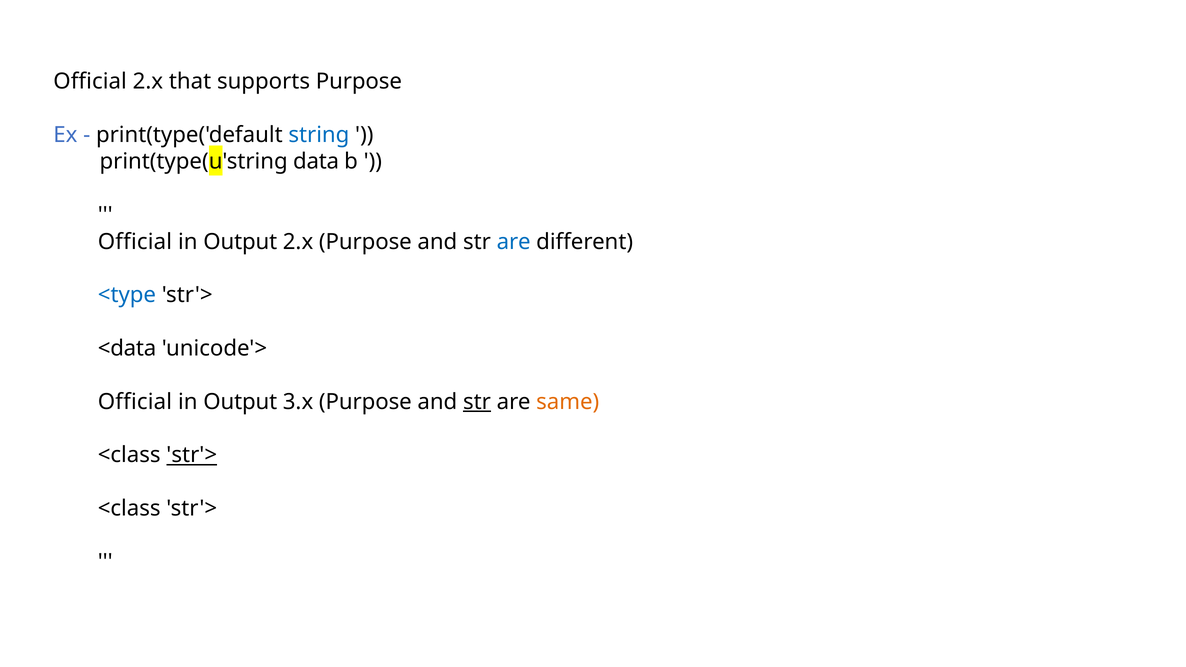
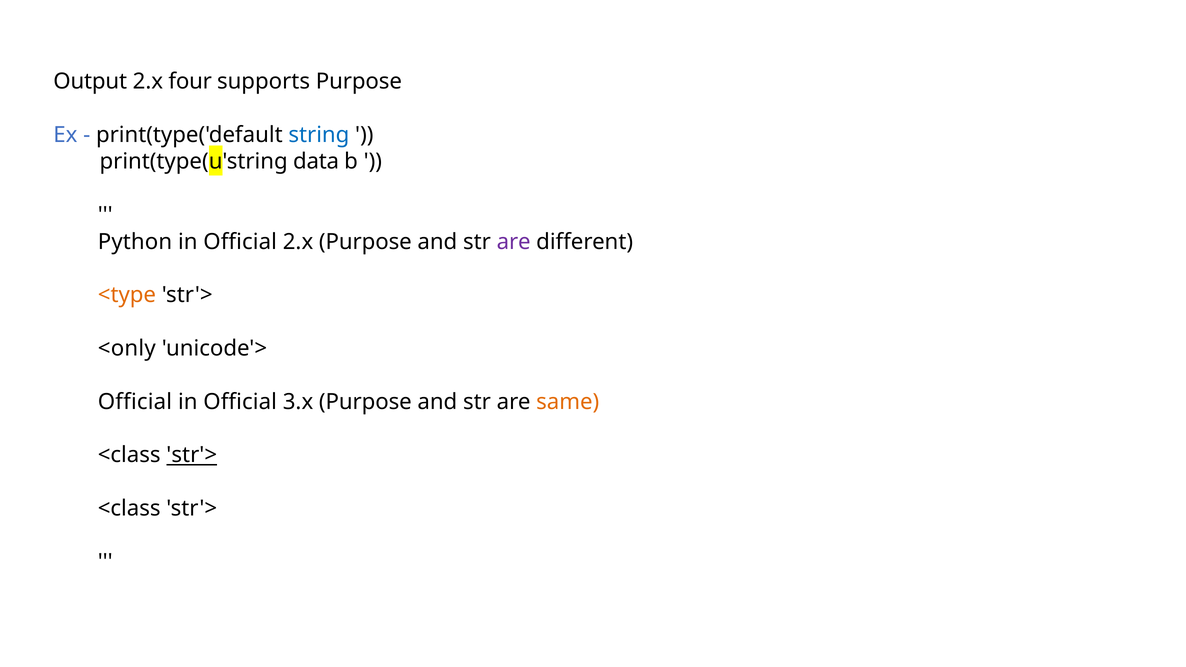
Official at (90, 82): Official -> Output
that: that -> four
Official at (135, 242): Official -> Python
Output at (240, 242): Output -> Official
are at (514, 242) colour: blue -> purple
<type colour: blue -> orange
<data: <data -> <only
Output at (240, 402): Output -> Official
str at (477, 402) underline: present -> none
